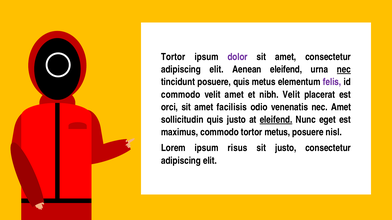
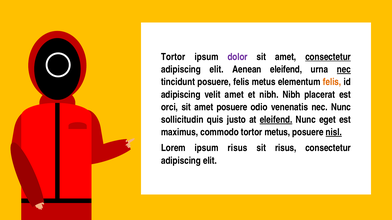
consectetur at (328, 57) underline: none -> present
posuere quis: quis -> felis
felis at (332, 82) colour: purple -> orange
commodo at (181, 95): commodo -> adipiscing
nibh Velit: Velit -> Nibh
amet facilisis: facilisis -> posuere
nec Amet: Amet -> Nunc
nisl underline: none -> present
sit justo: justo -> risus
